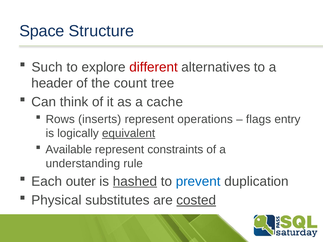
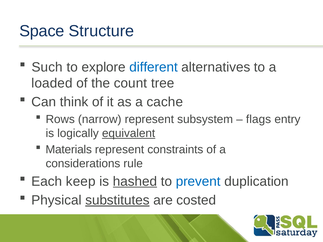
different colour: red -> blue
header: header -> loaded
inserts: inserts -> narrow
operations: operations -> subsystem
Available: Available -> Materials
understanding: understanding -> considerations
outer: outer -> keep
substitutes underline: none -> present
costed underline: present -> none
